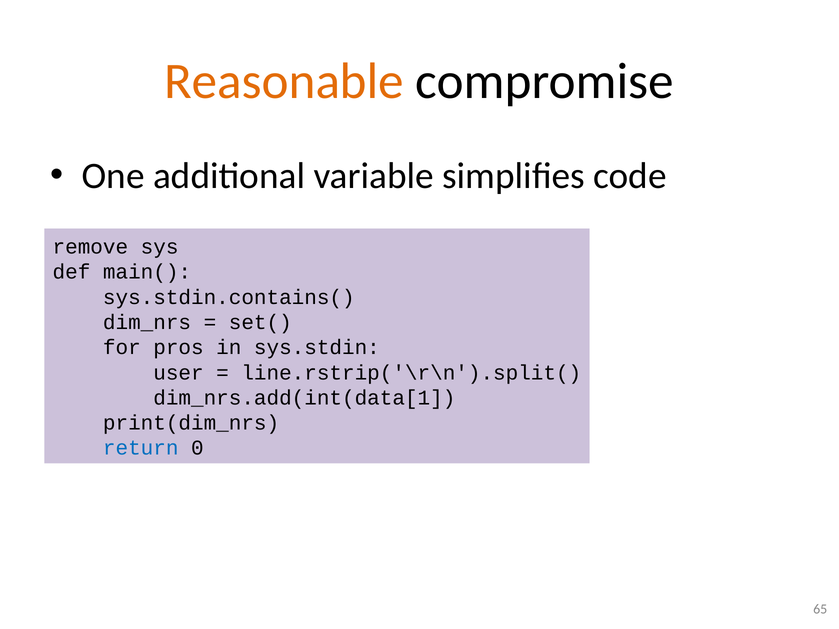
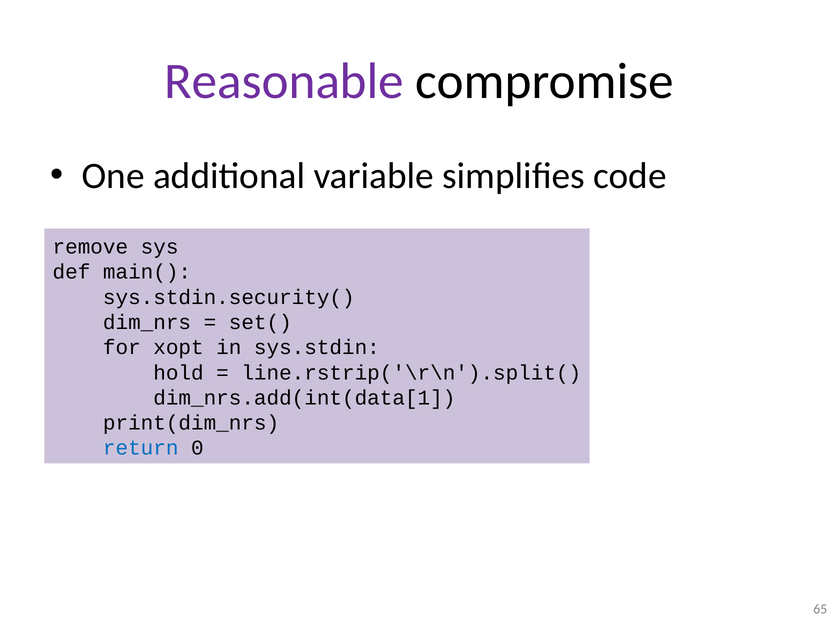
Reasonable colour: orange -> purple
sys.stdin.contains(: sys.stdin.contains( -> sys.stdin.security(
pros: pros -> xopt
user: user -> hold
